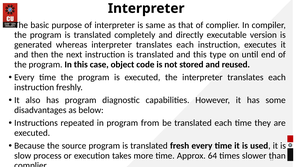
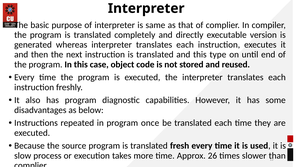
from: from -> once
64: 64 -> 26
